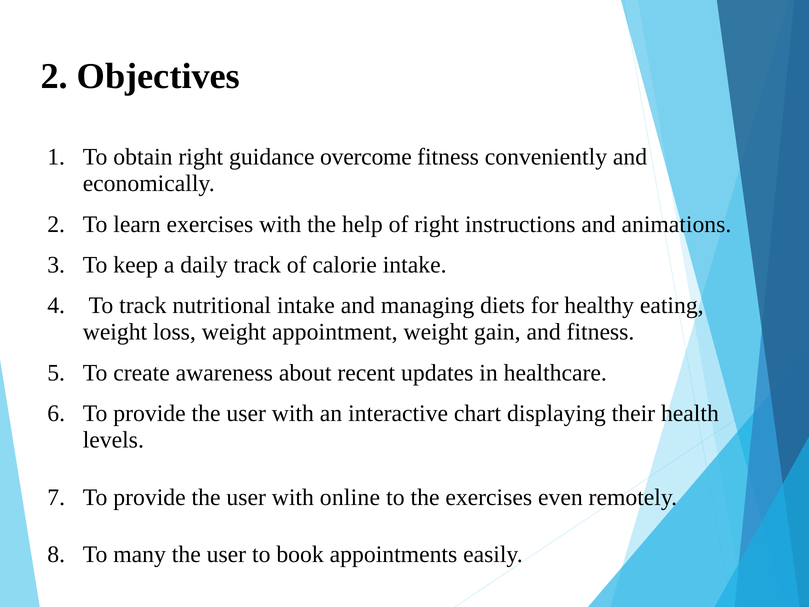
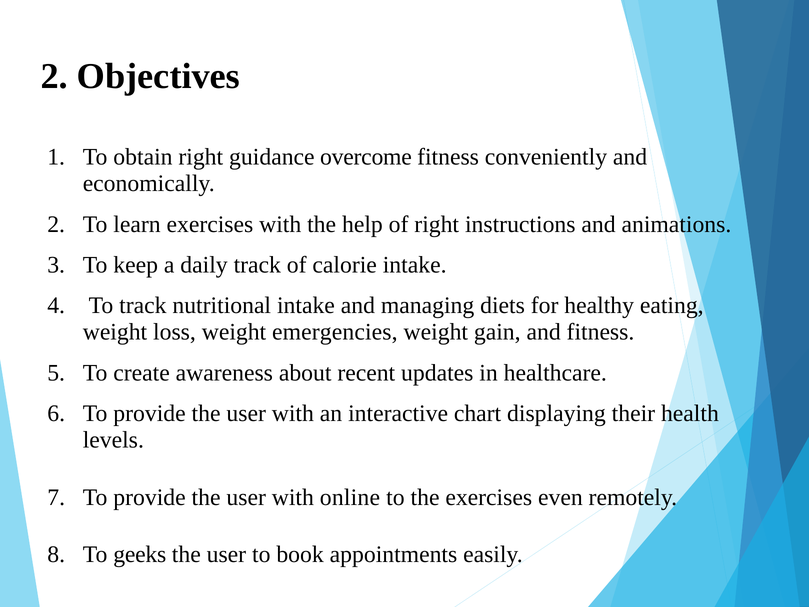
appointment: appointment -> emergencies
many: many -> geeks
